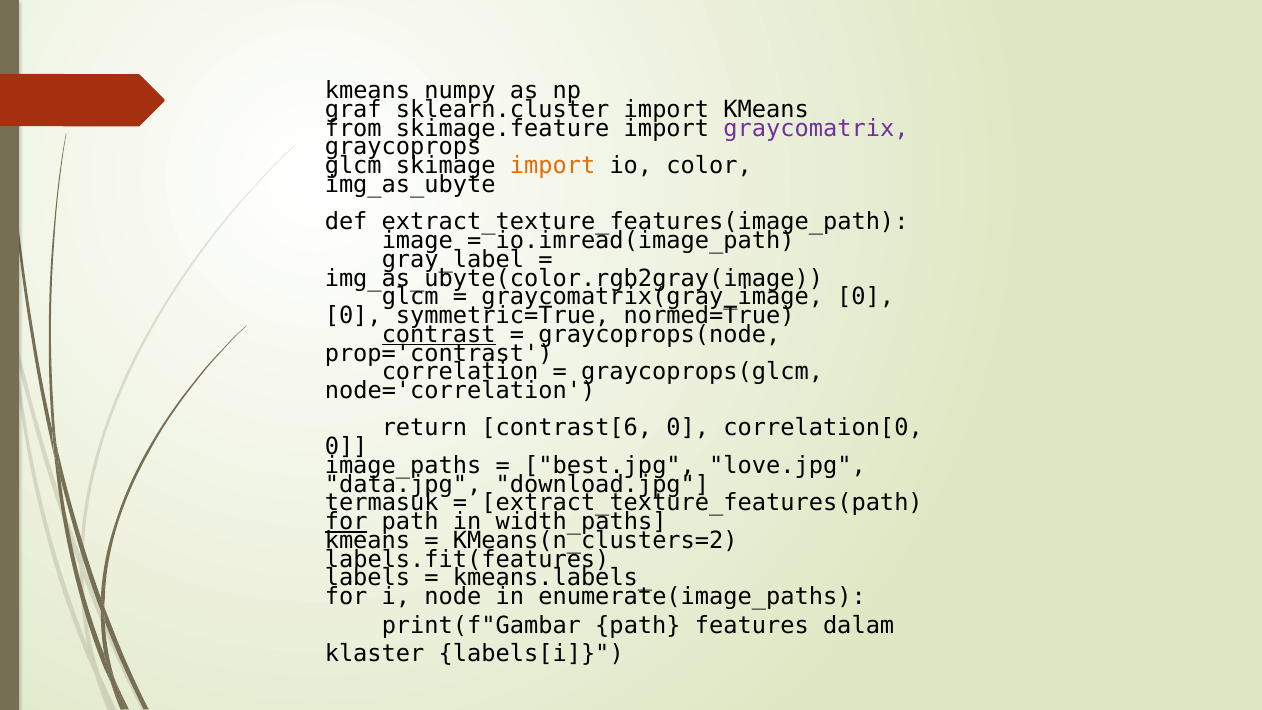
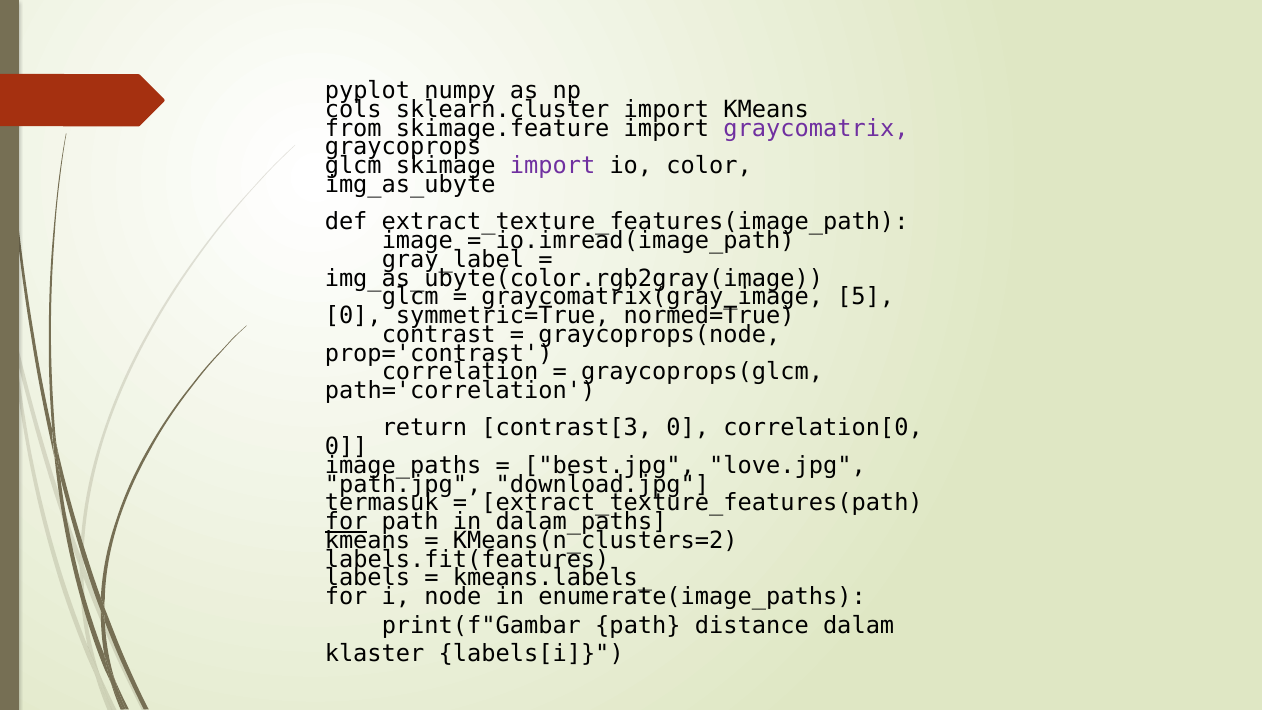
kmeans at (368, 91): kmeans -> pyplot
graf: graf -> cols
import at (553, 166) colour: orange -> purple
graycomatrix(gray_image 0: 0 -> 5
contrast underline: present -> none
node='correlation: node='correlation -> path='correlation
contrast[6: contrast[6 -> contrast[3
data.jpg: data.jpg -> path.jpg
width_paths: width_paths -> dalam_paths
features: features -> distance
